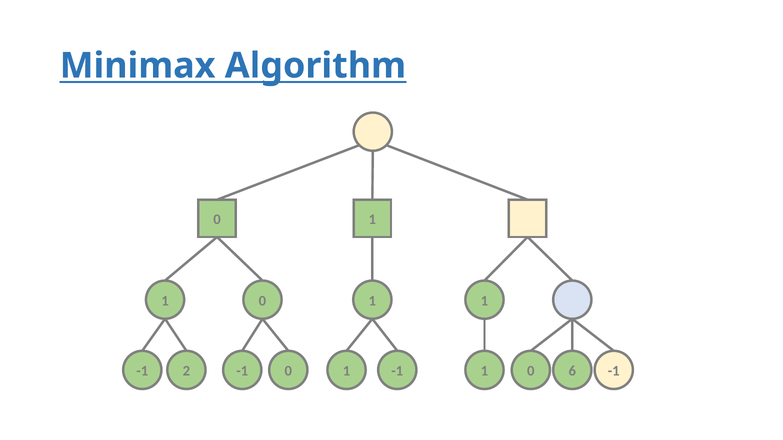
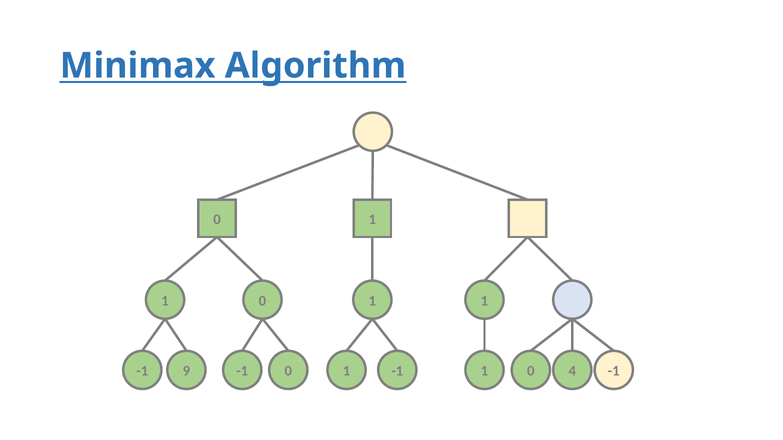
2: 2 -> 9
6: 6 -> 4
